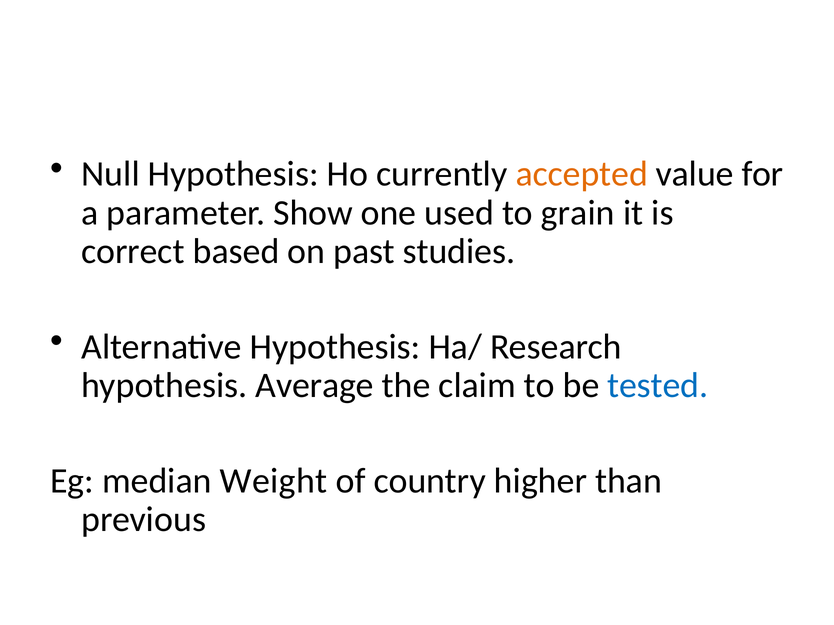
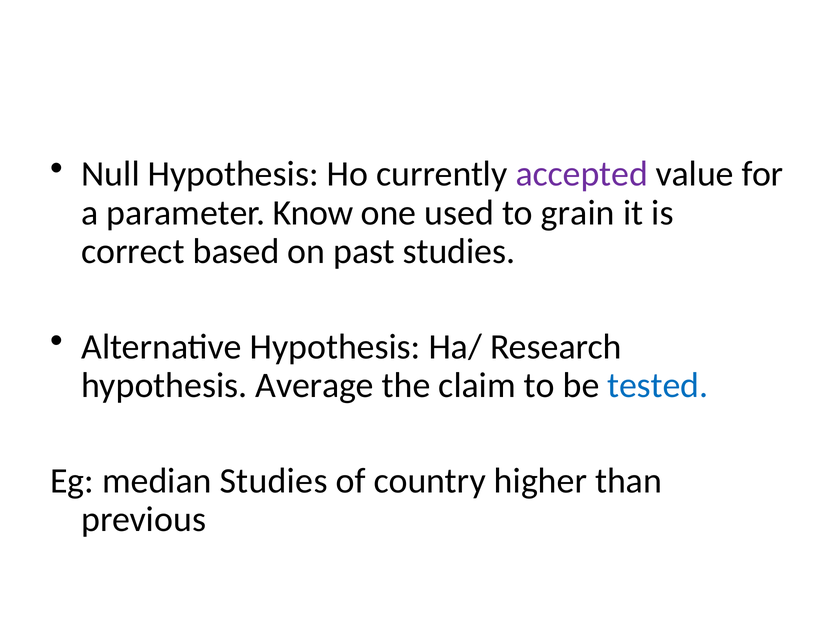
accepted colour: orange -> purple
Show: Show -> Know
median Weight: Weight -> Studies
